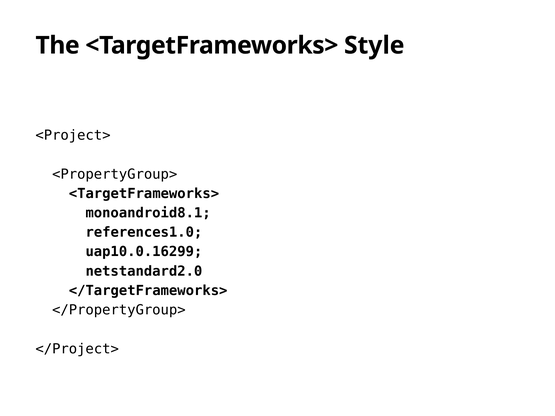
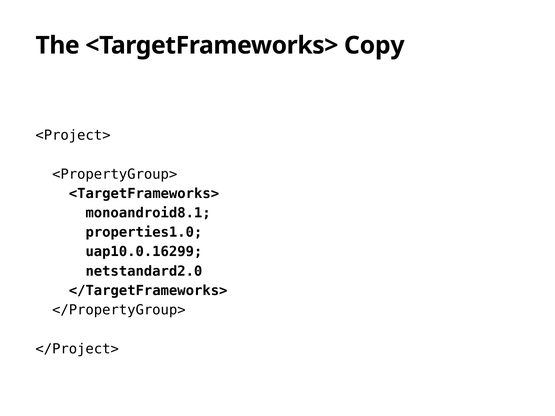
Style: Style -> Copy
references1.0: references1.0 -> properties1.0
